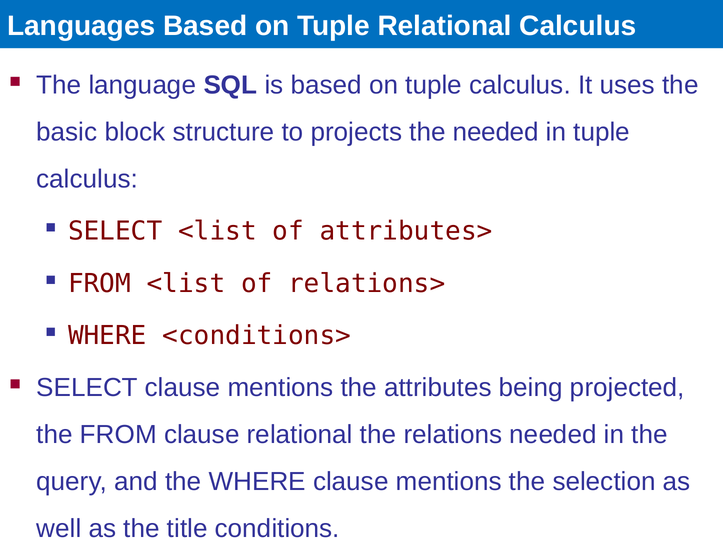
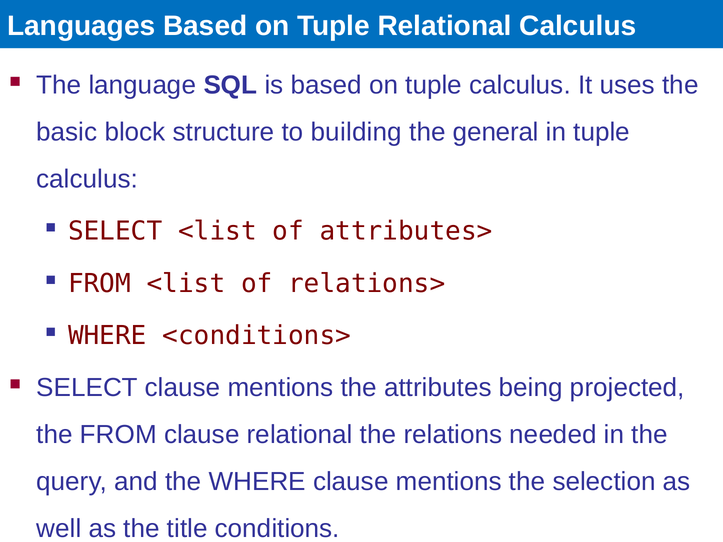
projects: projects -> building
the needed: needed -> general
